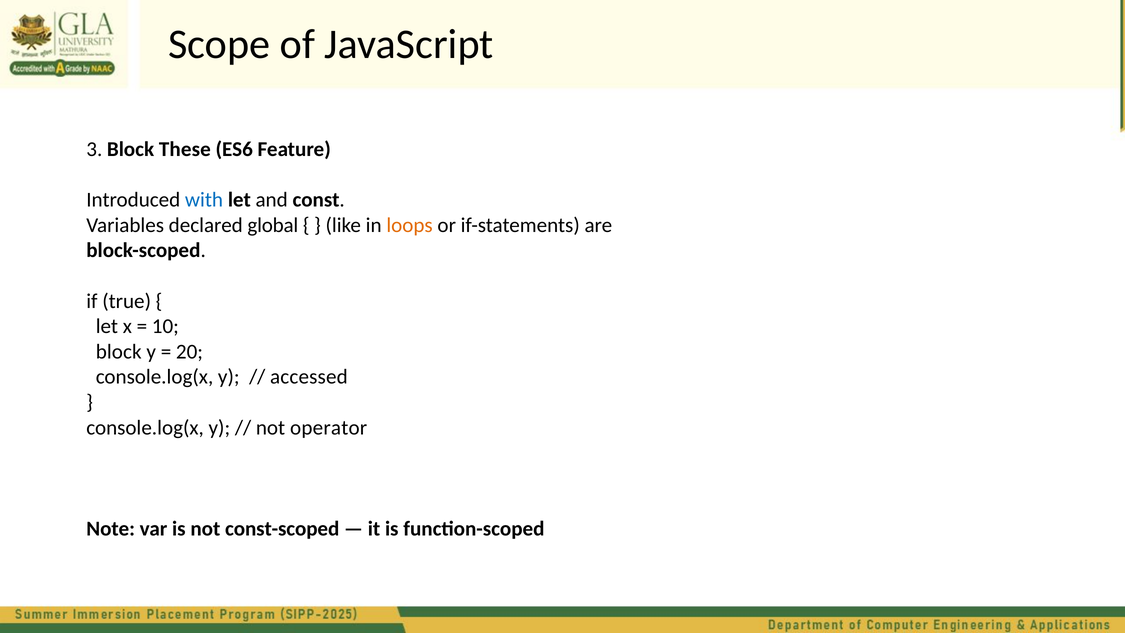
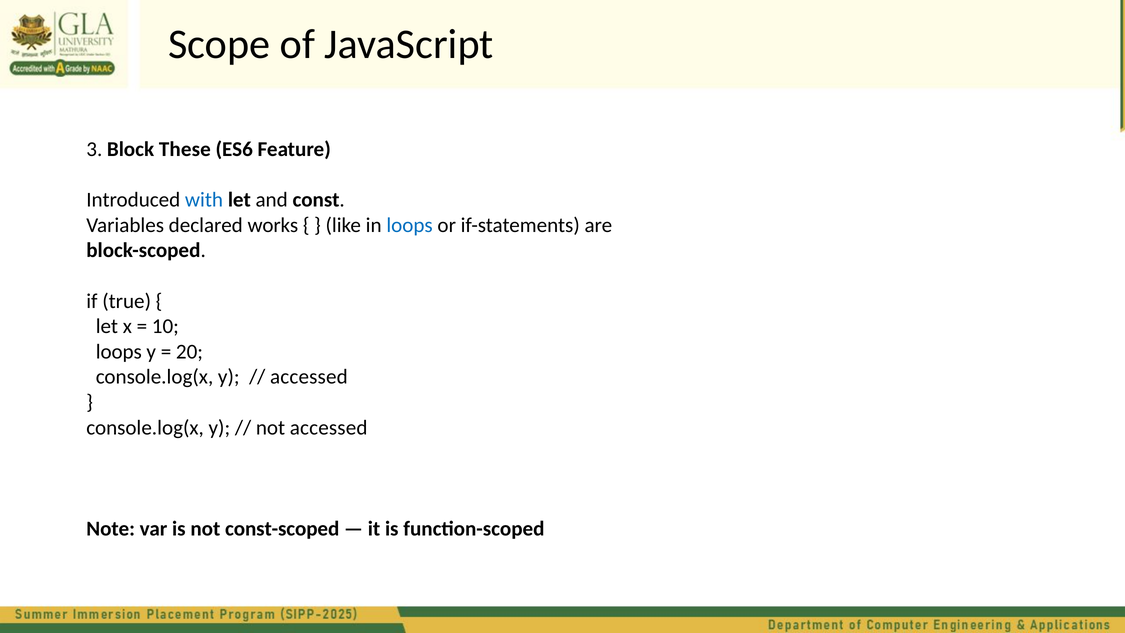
global: global -> works
loops at (410, 225) colour: orange -> blue
block at (119, 352): block -> loops
not operator: operator -> accessed
